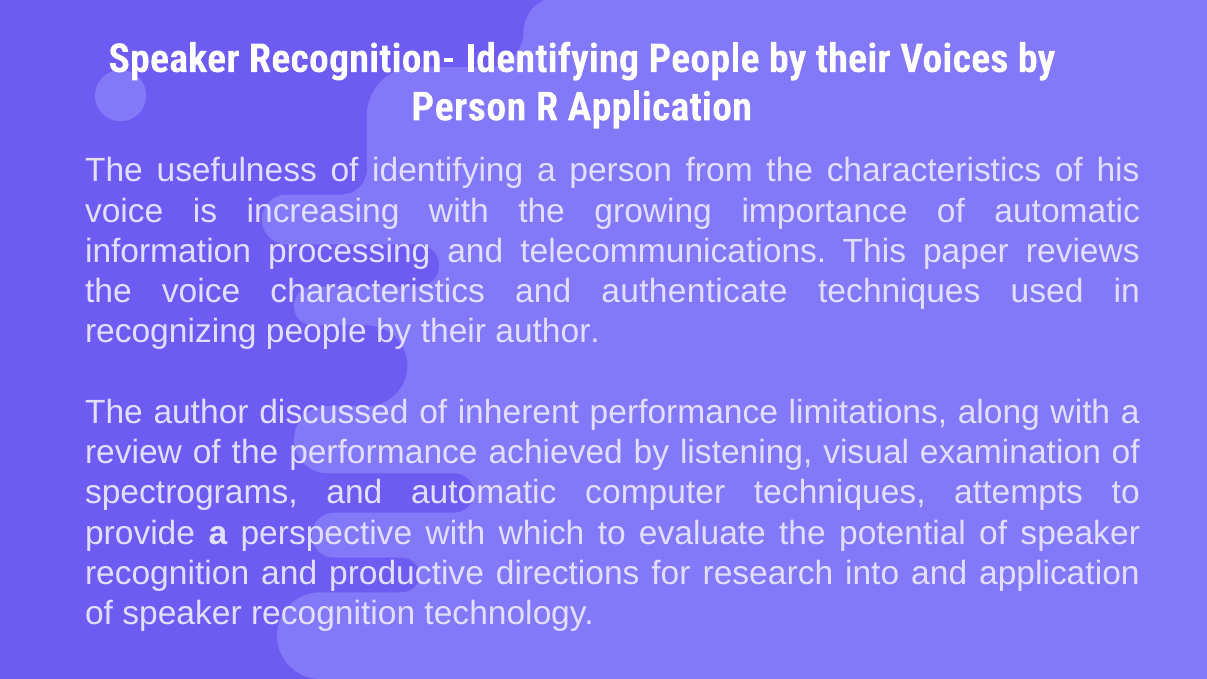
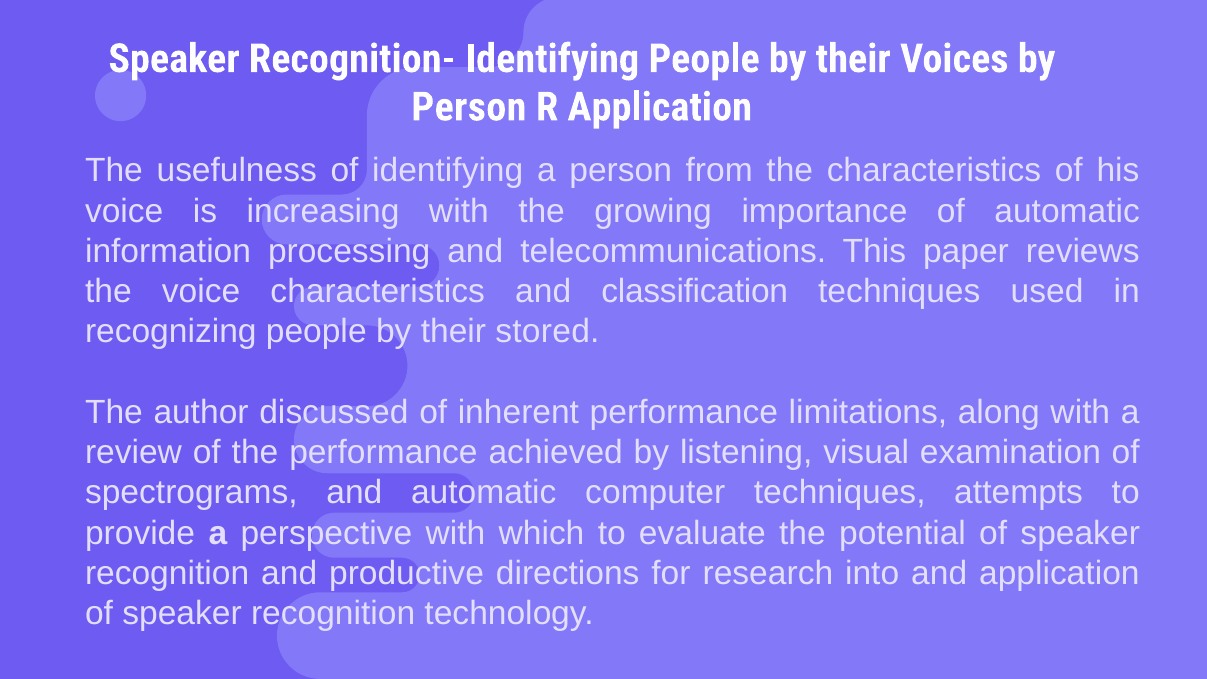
authenticate: authenticate -> classification
their author: author -> stored
